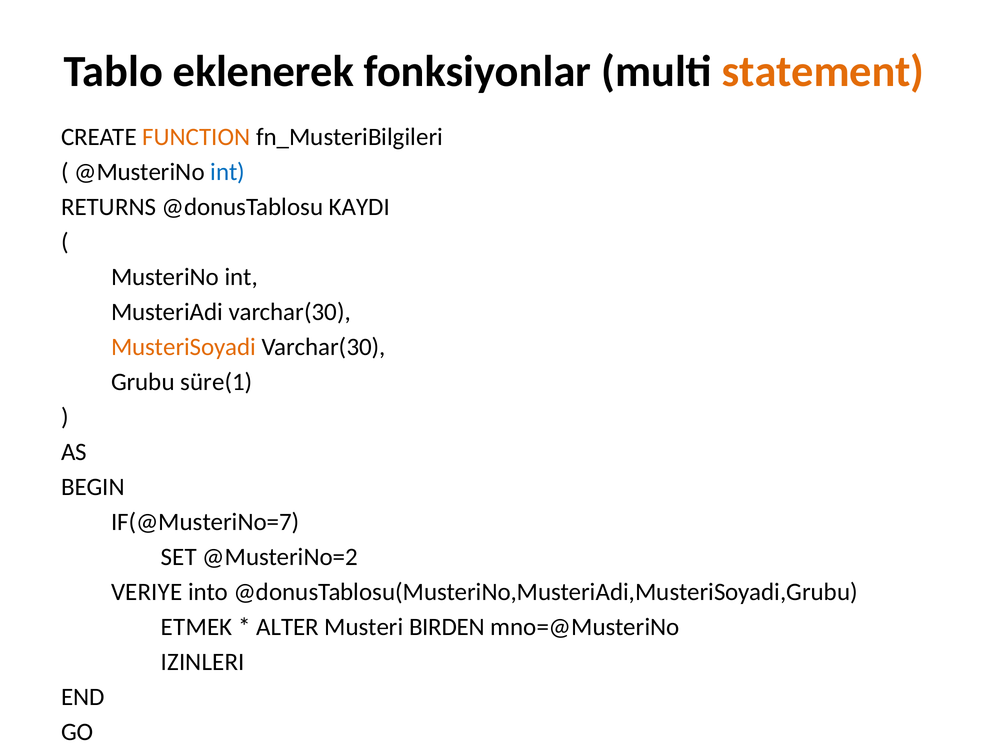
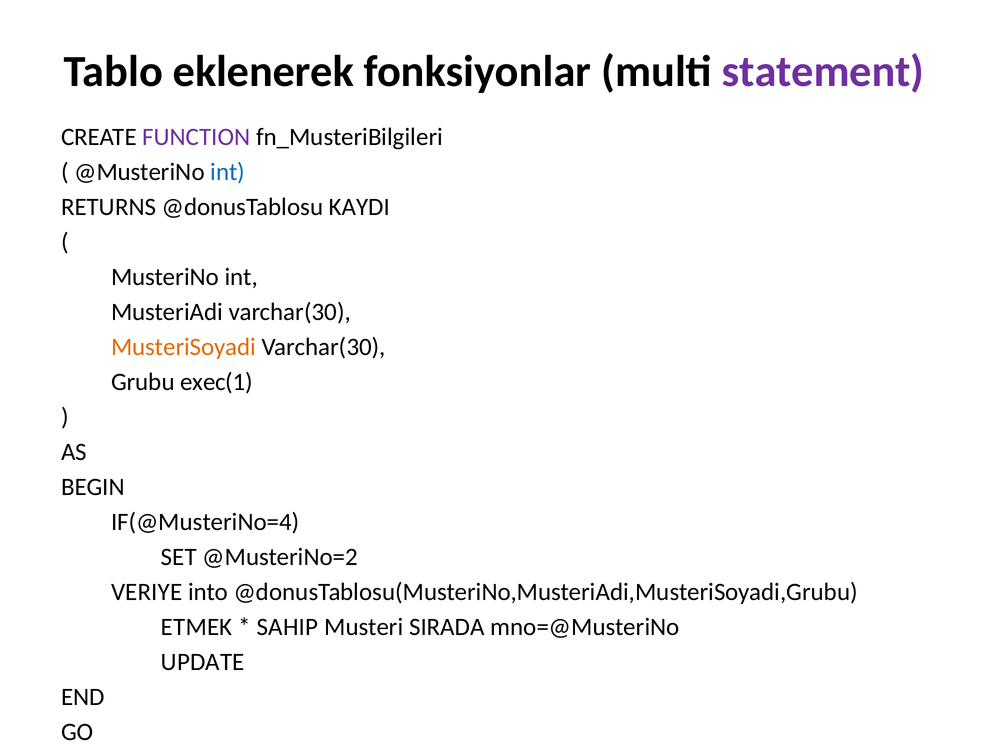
statement colour: orange -> purple
FUNCTION colour: orange -> purple
süre(1: süre(1 -> exec(1
IF(@MusteriNo=7: IF(@MusteriNo=7 -> IF(@MusteriNo=4
ALTER: ALTER -> SAHIP
BIRDEN: BIRDEN -> SIRADA
IZINLERI: IZINLERI -> UPDATE
